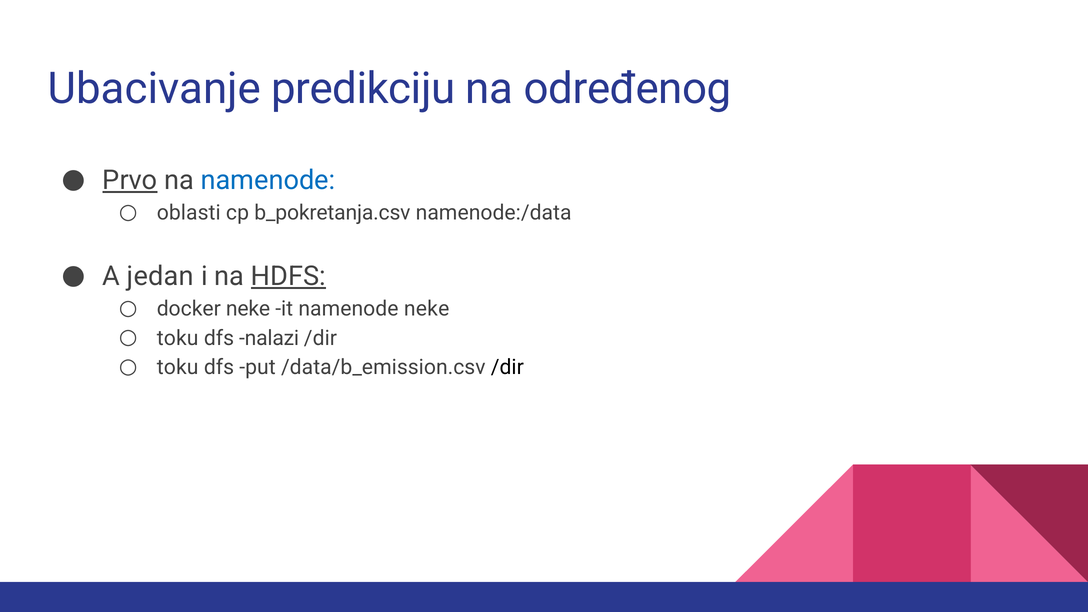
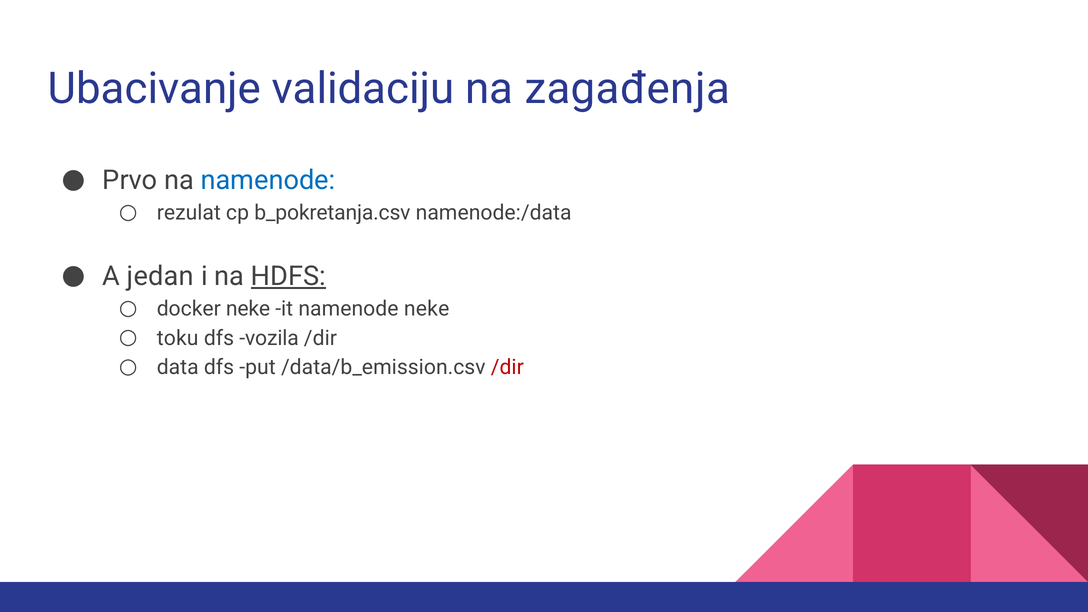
predikciju: predikciju -> validaciju
određenog: određenog -> zagađenja
Prvo underline: present -> none
oblasti: oblasti -> rezulat
nalazi: nalazi -> vozila
toku at (178, 367): toku -> data
/dir at (507, 367) colour: black -> red
